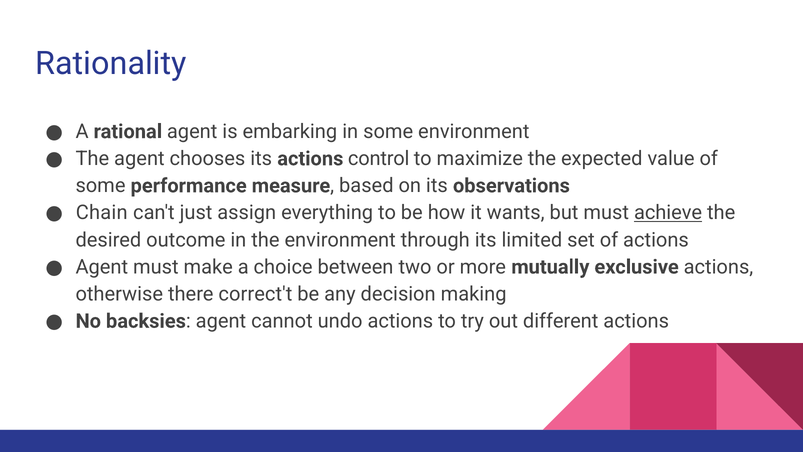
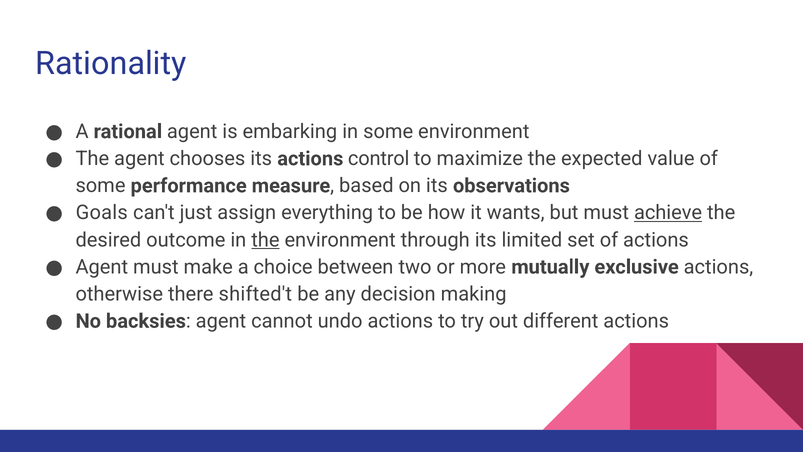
Chain: Chain -> Goals
the at (265, 240) underline: none -> present
correct't: correct't -> shifted't
